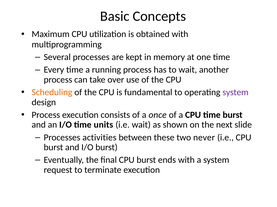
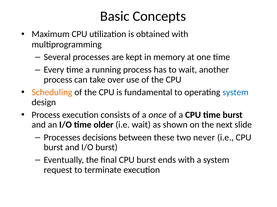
system at (236, 93) colour: purple -> blue
units: units -> older
activities: activities -> decisions
